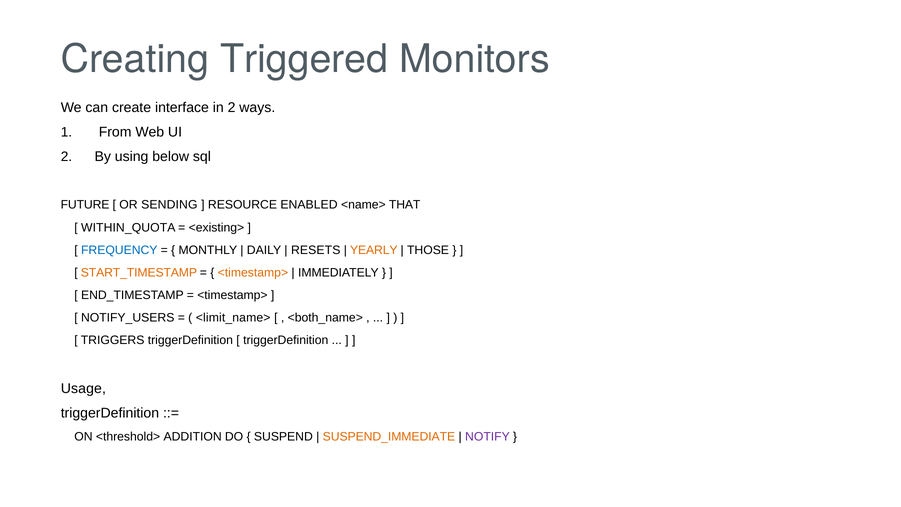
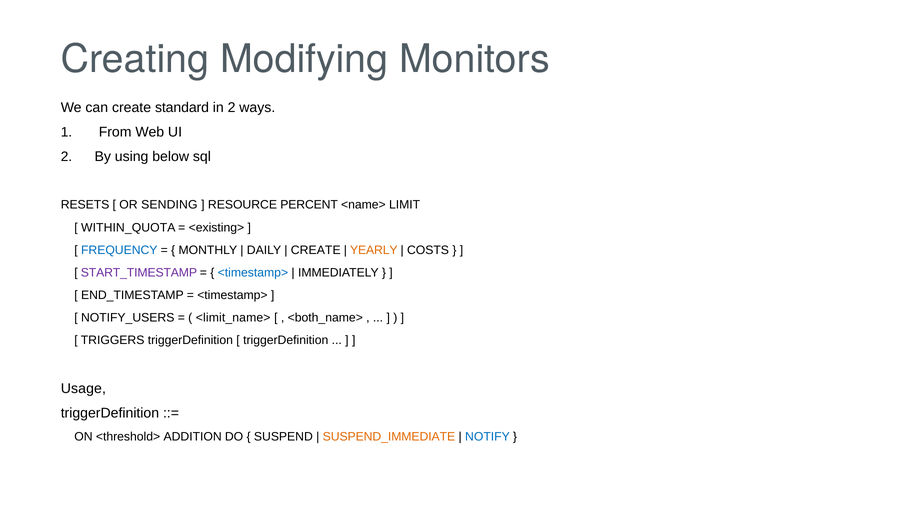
Triggered: Triggered -> Modifying
interface: interface -> standard
FUTURE: FUTURE -> RESETS
ENABLED: ENABLED -> PERCENT
THAT: THAT -> LIMIT
RESETS at (316, 250): RESETS -> CREATE
THOSE: THOSE -> COSTS
START_TIMESTAMP colour: orange -> purple
<timestamp> at (253, 273) colour: orange -> blue
NOTIFY colour: purple -> blue
